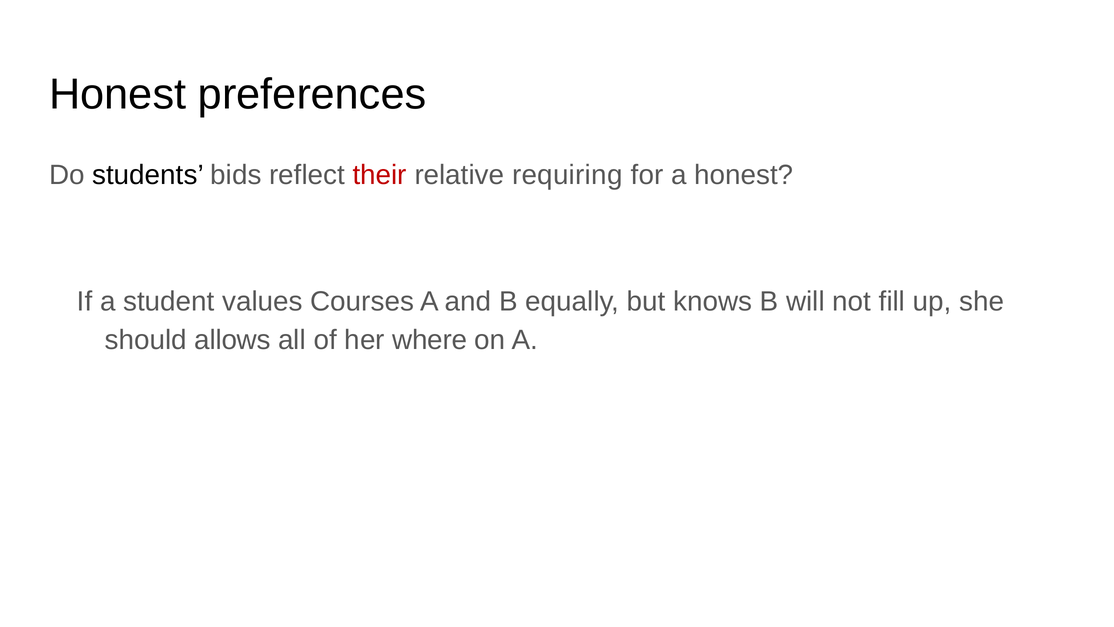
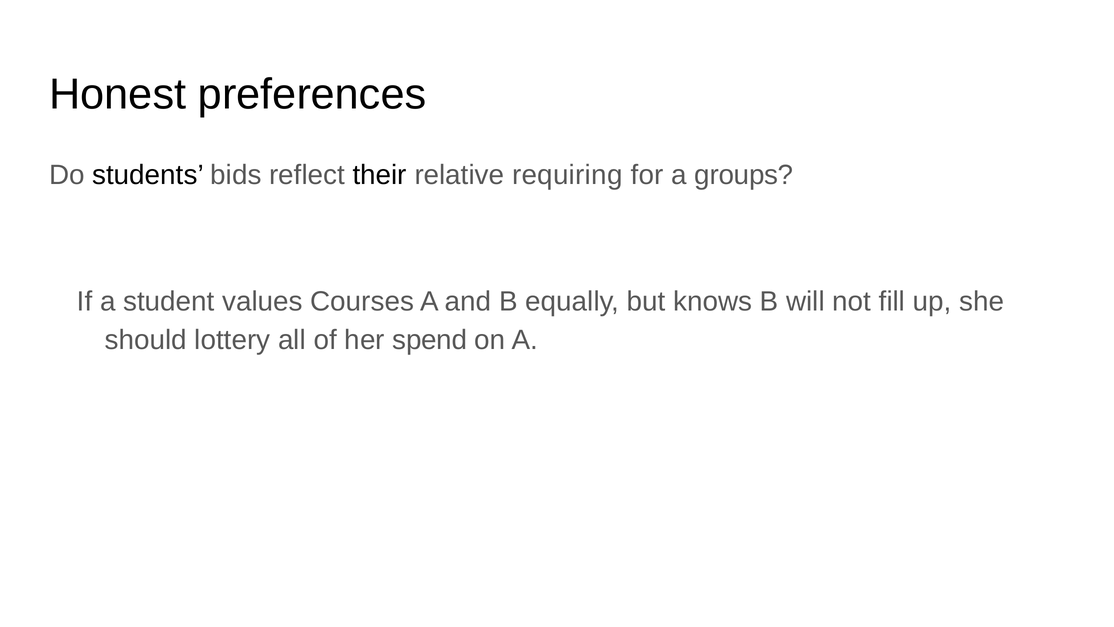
their colour: red -> black
a honest: honest -> groups
allows: allows -> lottery
where: where -> spend
